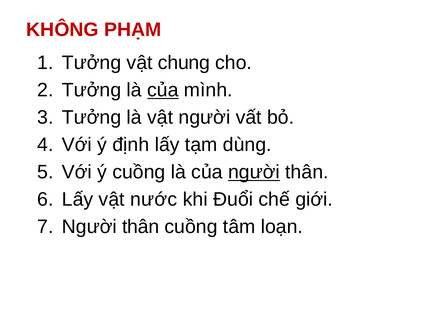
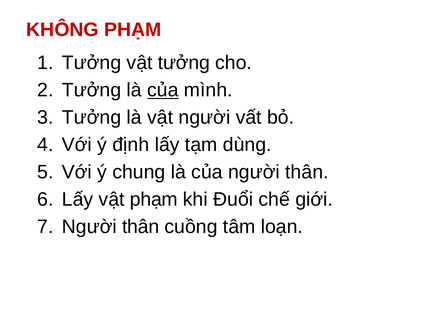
vật chung: chung -> tưởng
ý cuồng: cuồng -> chung
người at (254, 172) underline: present -> none
vật nước: nước -> phạm
